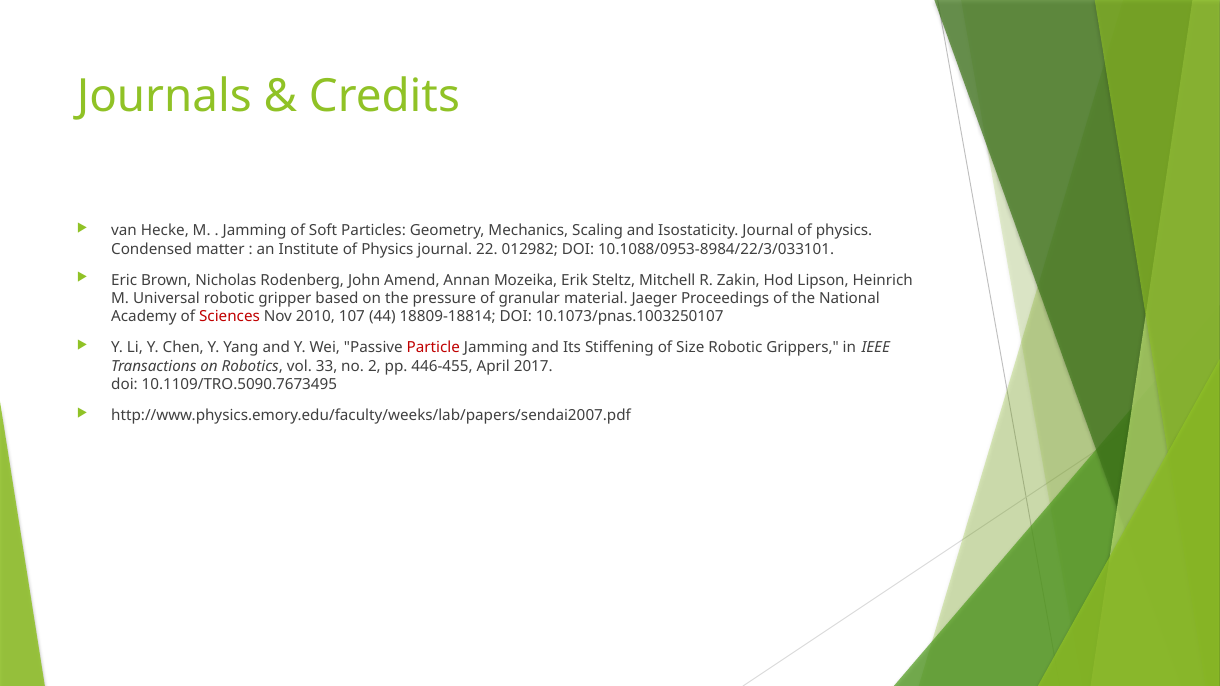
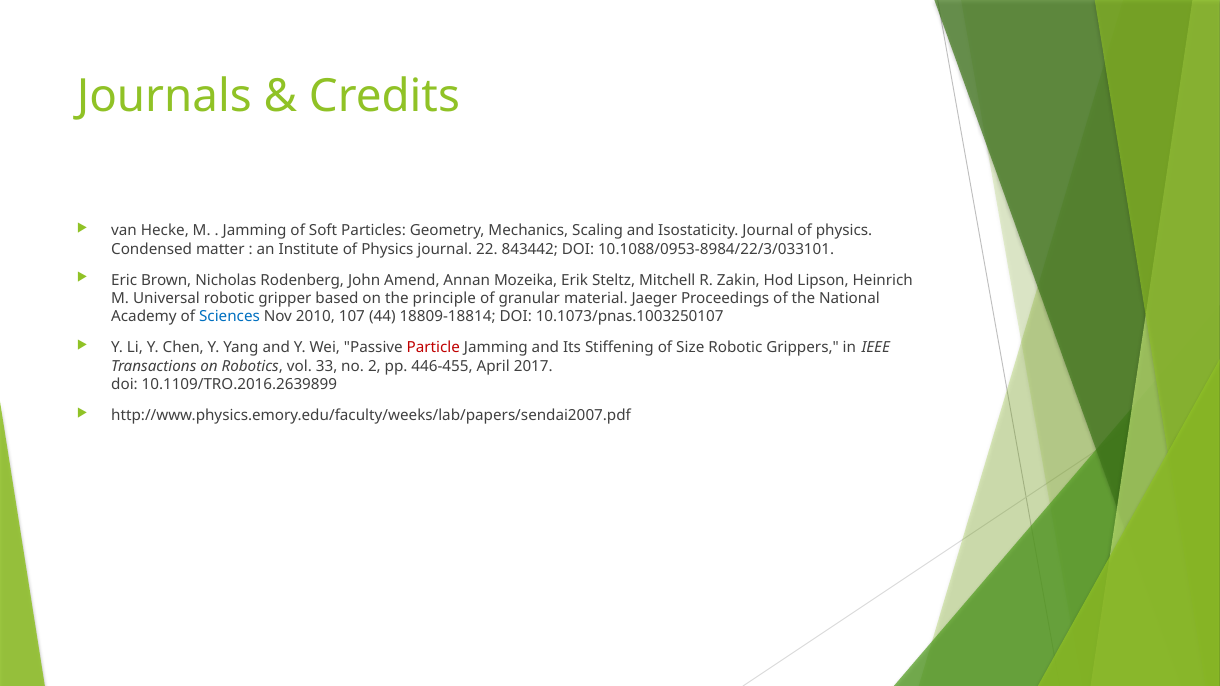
012982: 012982 -> 843442
pressure: pressure -> principle
Sciences colour: red -> blue
10.1109/TRO.5090.7673495: 10.1109/TRO.5090.7673495 -> 10.1109/TRO.2016.2639899
